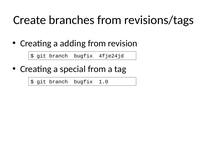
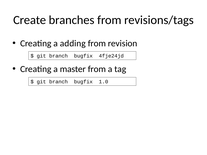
special: special -> master
